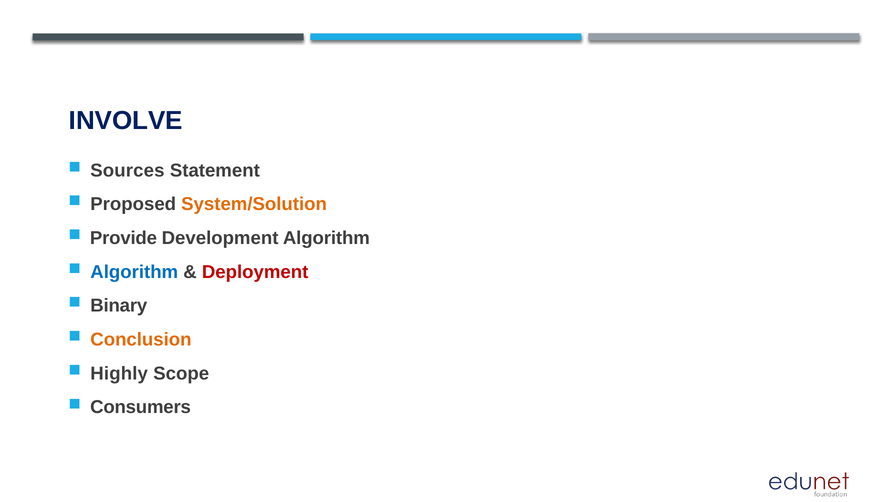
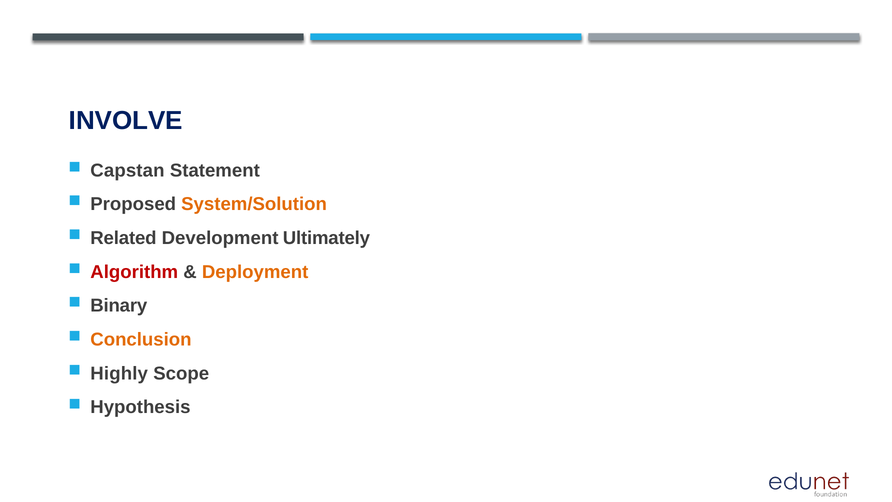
Sources: Sources -> Capstan
Provide: Provide -> Related
Development Algorithm: Algorithm -> Ultimately
Algorithm at (134, 272) colour: blue -> red
Deployment colour: red -> orange
Consumers: Consumers -> Hypothesis
